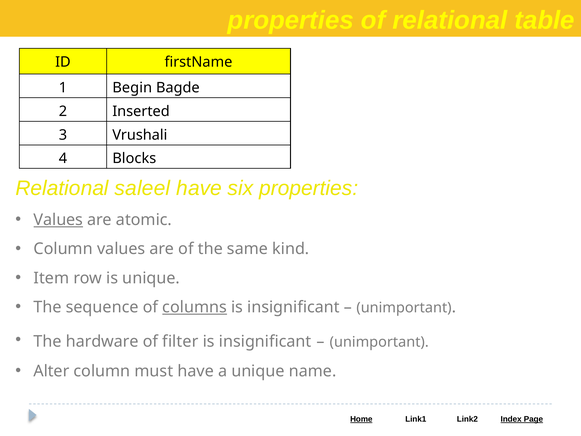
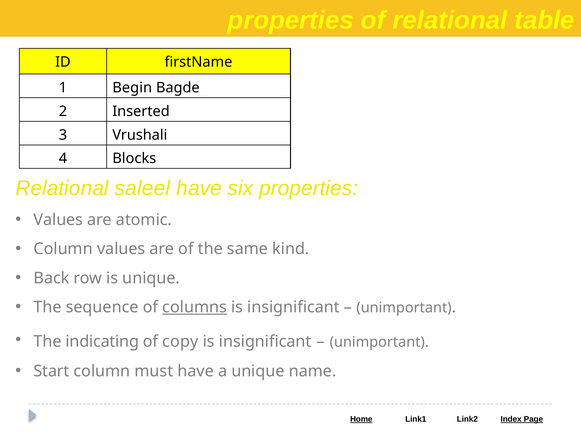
Values at (58, 220) underline: present -> none
Item: Item -> Back
hardware: hardware -> indicating
filter: filter -> copy
Alter: Alter -> Start
